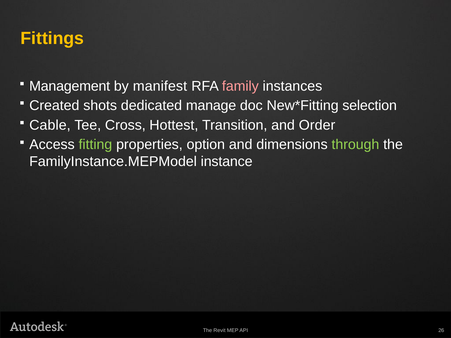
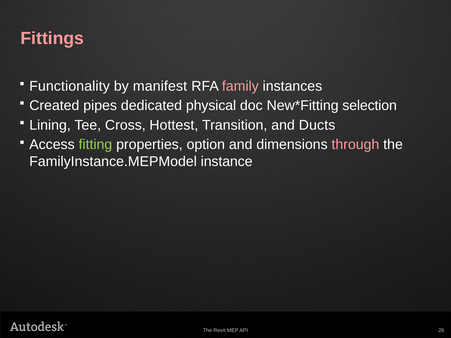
Fittings colour: yellow -> pink
Management: Management -> Functionality
shots: shots -> pipes
manage: manage -> physical
Cable: Cable -> Lining
Order: Order -> Ducts
through colour: light green -> pink
